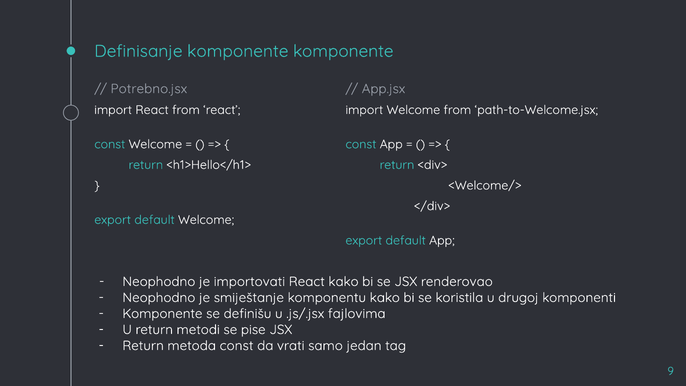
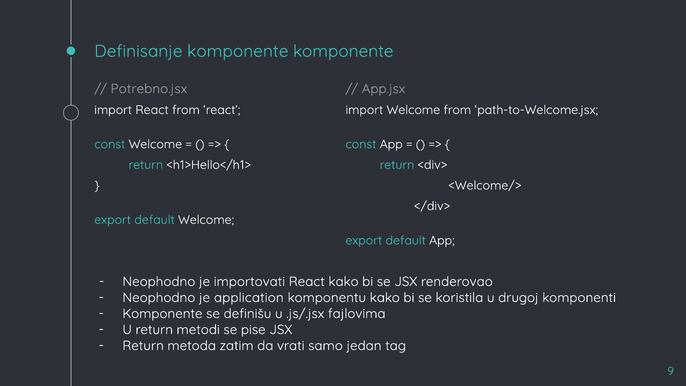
smiještanje: smiještanje -> application
metoda const: const -> zatim
